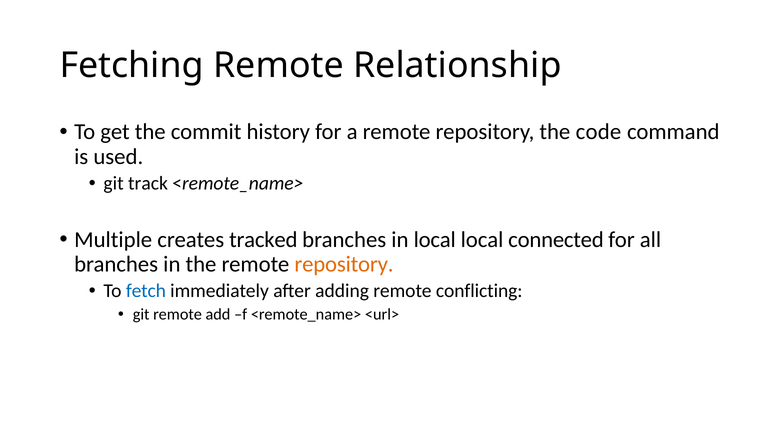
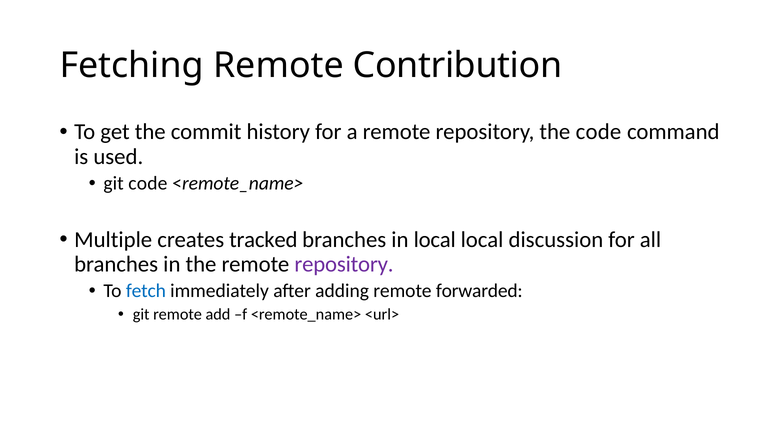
Relationship: Relationship -> Contribution
git track: track -> code
connected: connected -> discussion
repository at (344, 264) colour: orange -> purple
conflicting: conflicting -> forwarded
